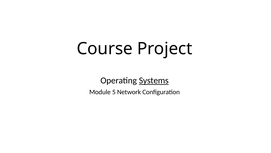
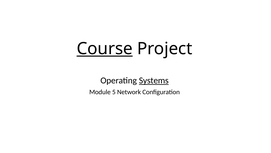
Course underline: none -> present
